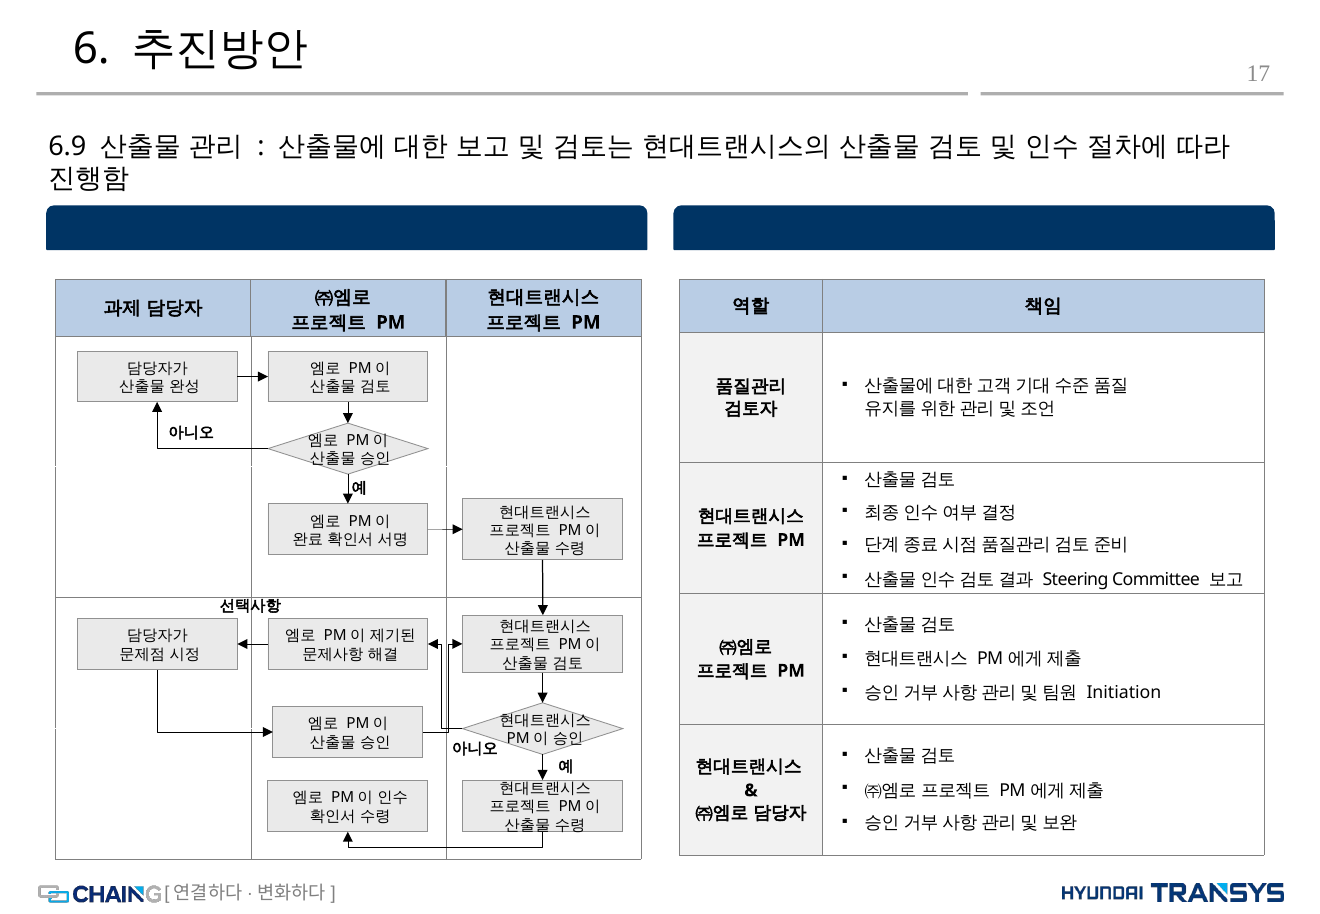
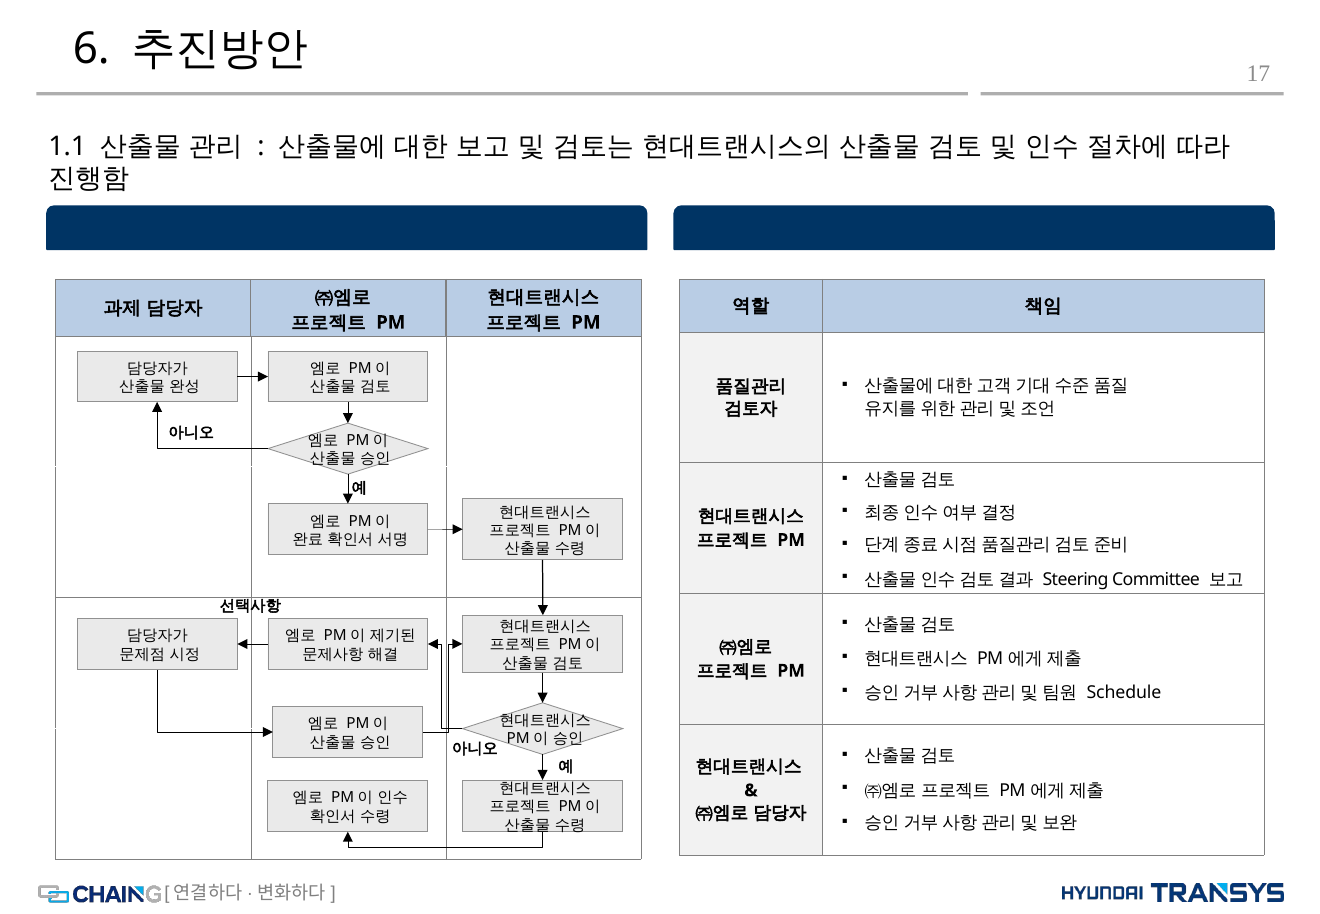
6.9: 6.9 -> 1.1
Initiation: Initiation -> Schedule
